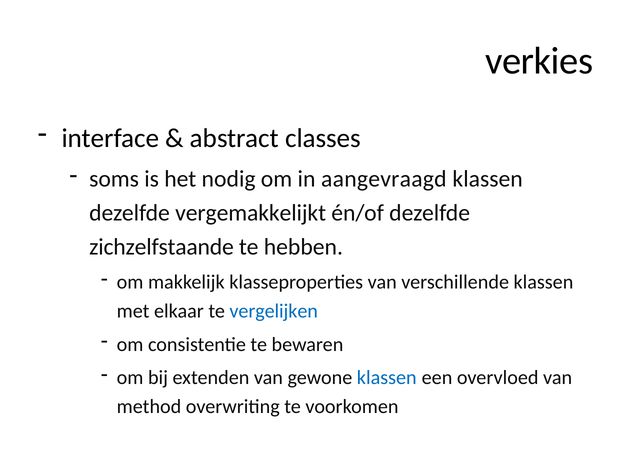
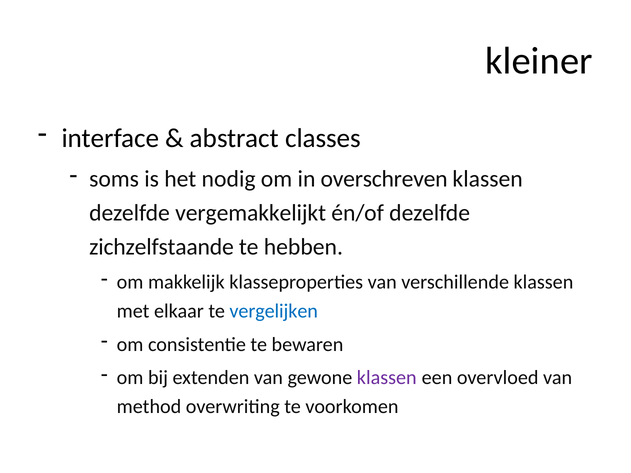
verkies: verkies -> kleiner
aangevraagd: aangevraagd -> overschreven
klassen at (387, 378) colour: blue -> purple
